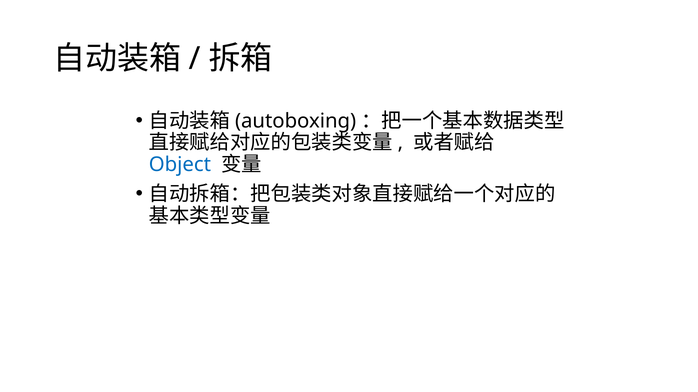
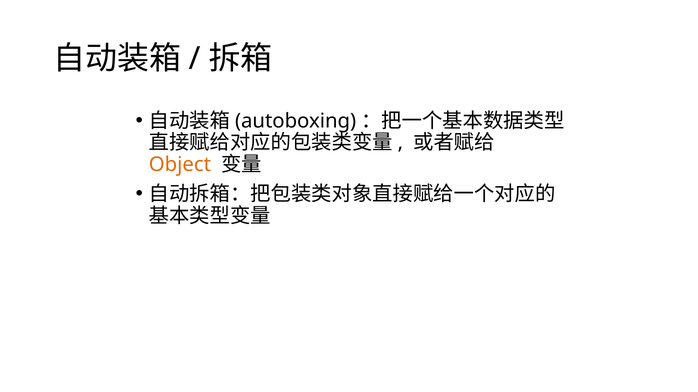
Object colour: blue -> orange
